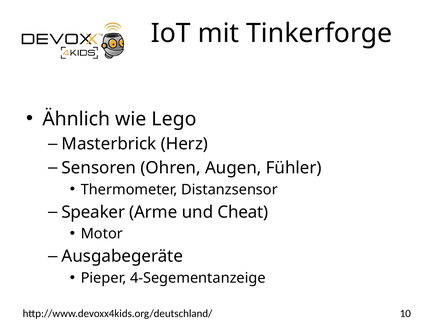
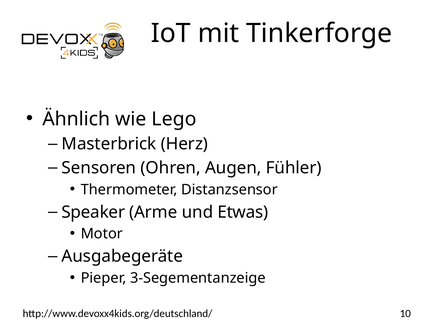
Cheat: Cheat -> Etwas
4-Segementanzeige: 4-Segementanzeige -> 3-Segementanzeige
